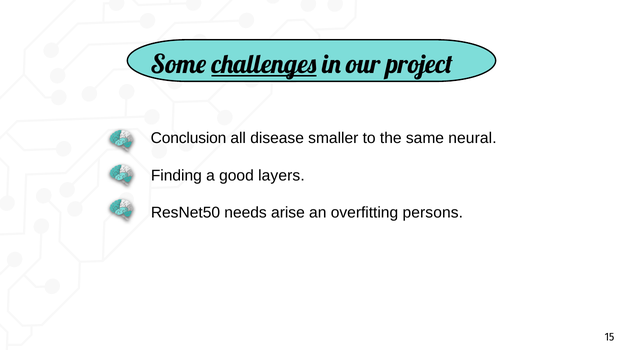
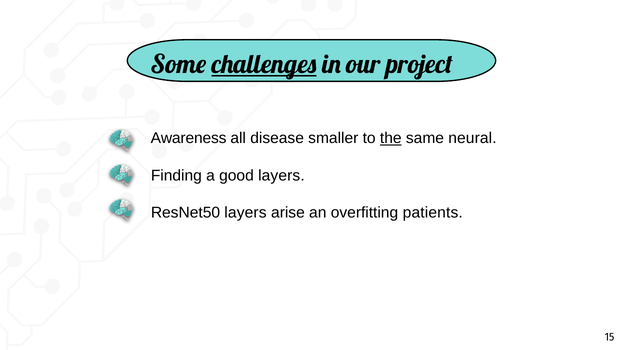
Conclusion: Conclusion -> Awareness
the underline: none -> present
ResNet50 needs: needs -> layers
persons: persons -> patients
